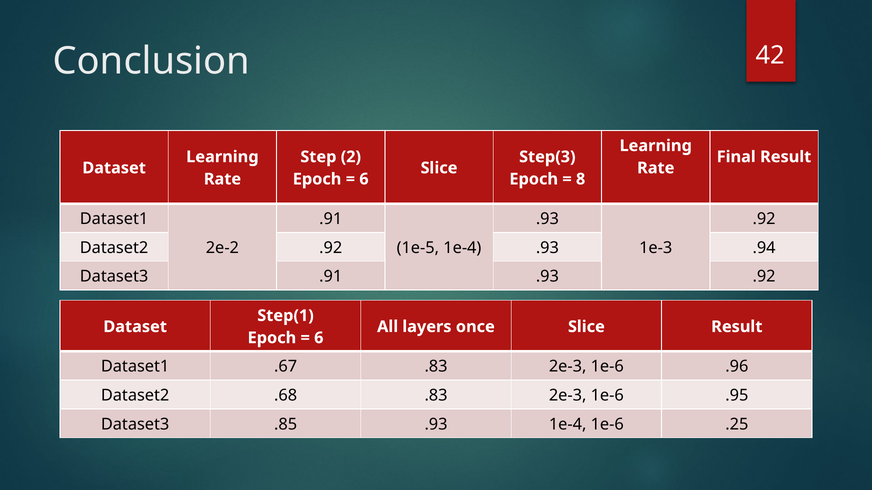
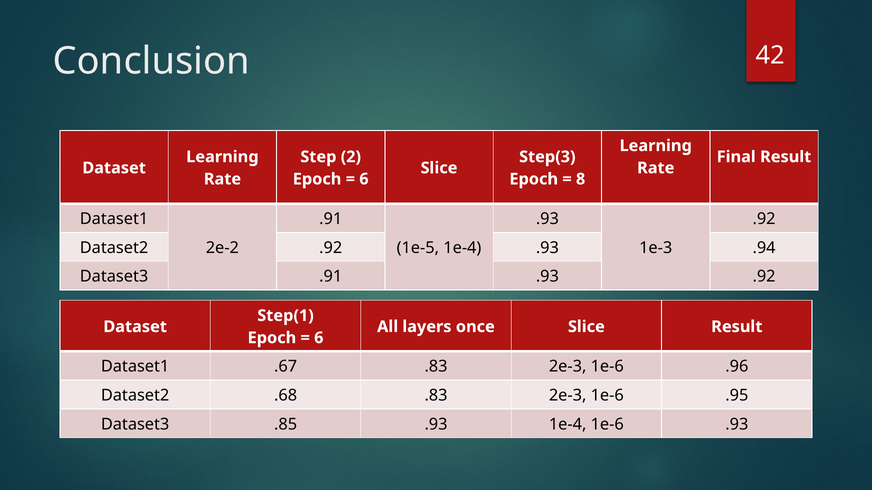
1e-6 .25: .25 -> .93
